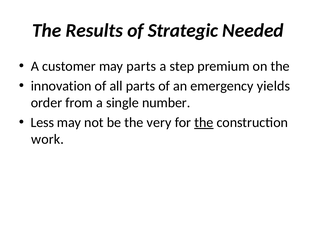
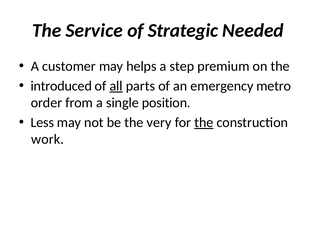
Results: Results -> Service
may parts: parts -> helps
innovation: innovation -> introduced
all underline: none -> present
yields: yields -> metro
number: number -> position
